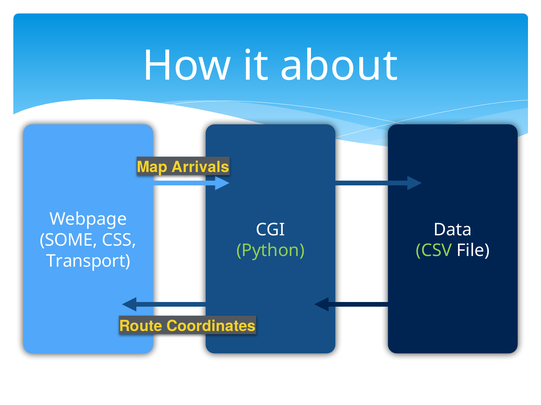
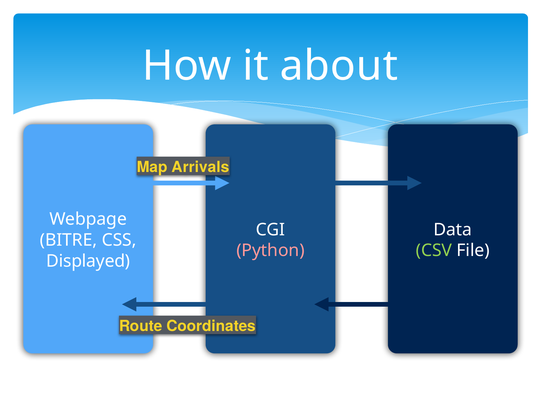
SOME: SOME -> BITRE
Python colour: light green -> pink
Transport: Transport -> Displayed
